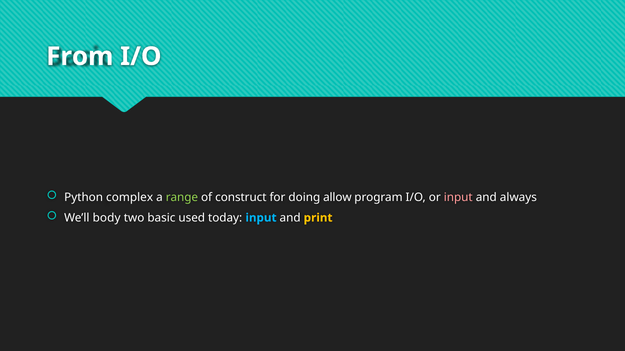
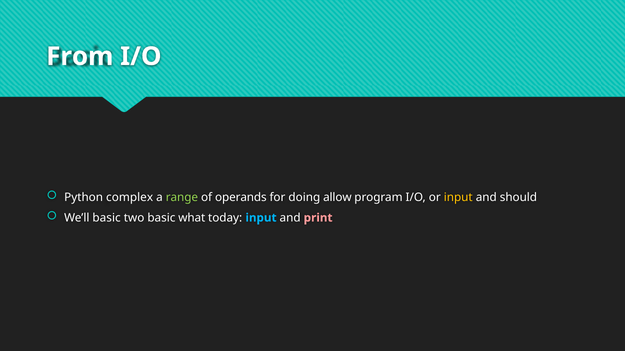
construct: construct -> operands
input at (458, 198) colour: pink -> yellow
always: always -> should
We’ll body: body -> basic
used: used -> what
print colour: yellow -> pink
